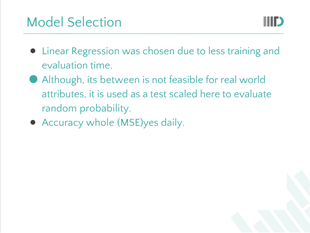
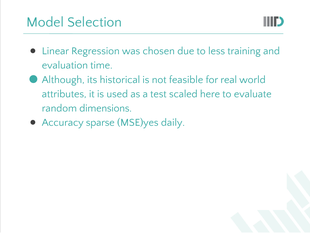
between: between -> historical
probability: probability -> dimensions
whole: whole -> sparse
